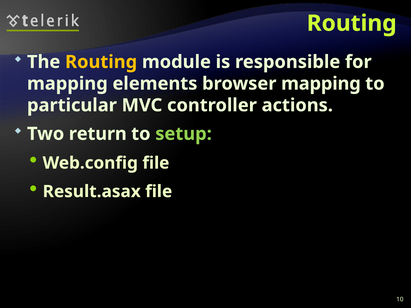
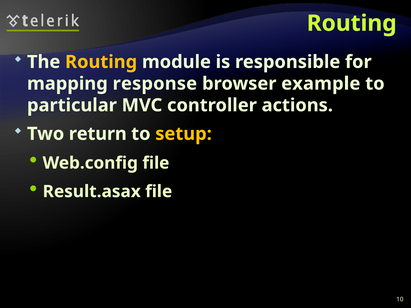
elements: elements -> response
browser mapping: mapping -> example
setup colour: light green -> yellow
